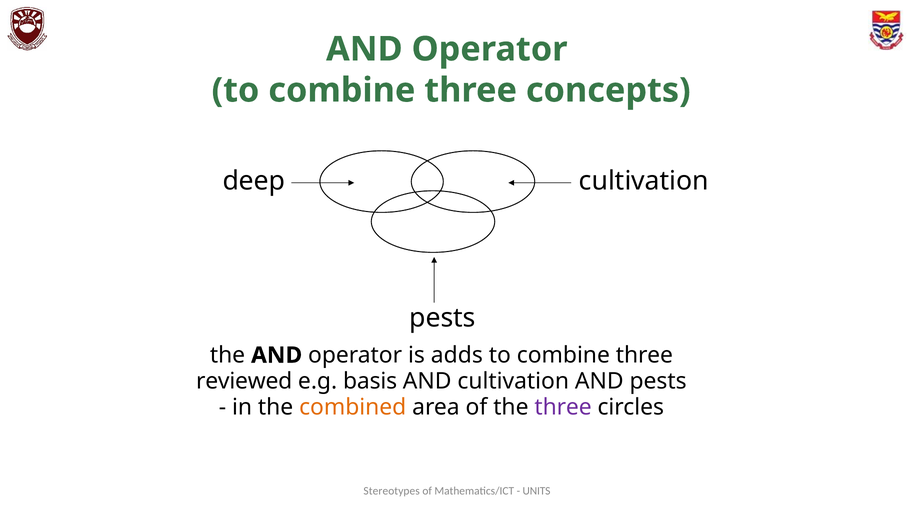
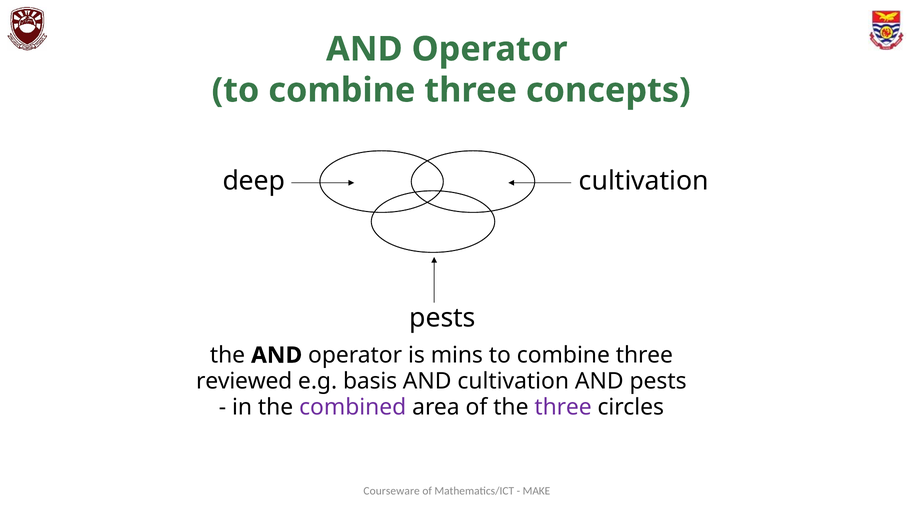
adds: adds -> mins
combined colour: orange -> purple
Stereotypes: Stereotypes -> Courseware
UNITS: UNITS -> MAKE
